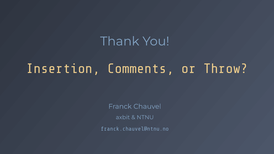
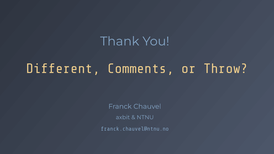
Insertion: Insertion -> Different
